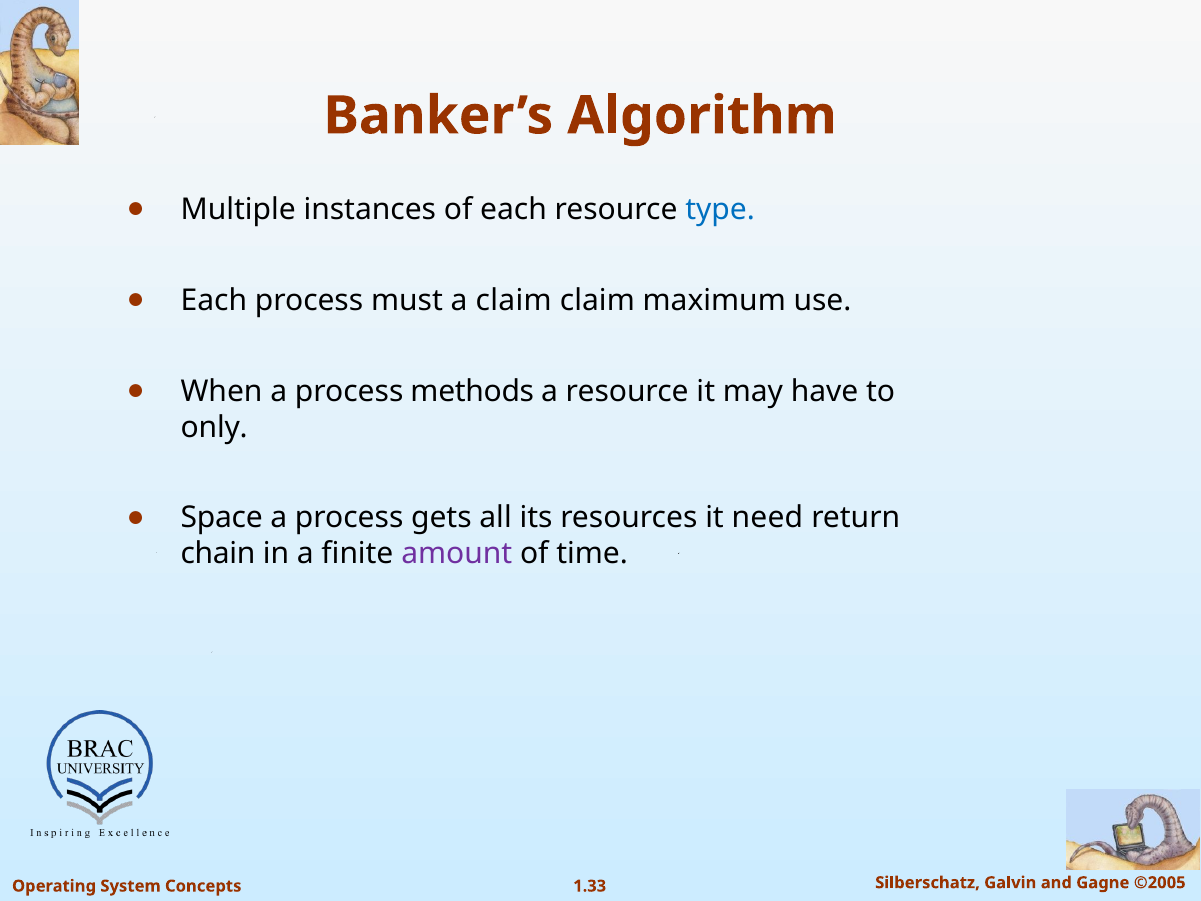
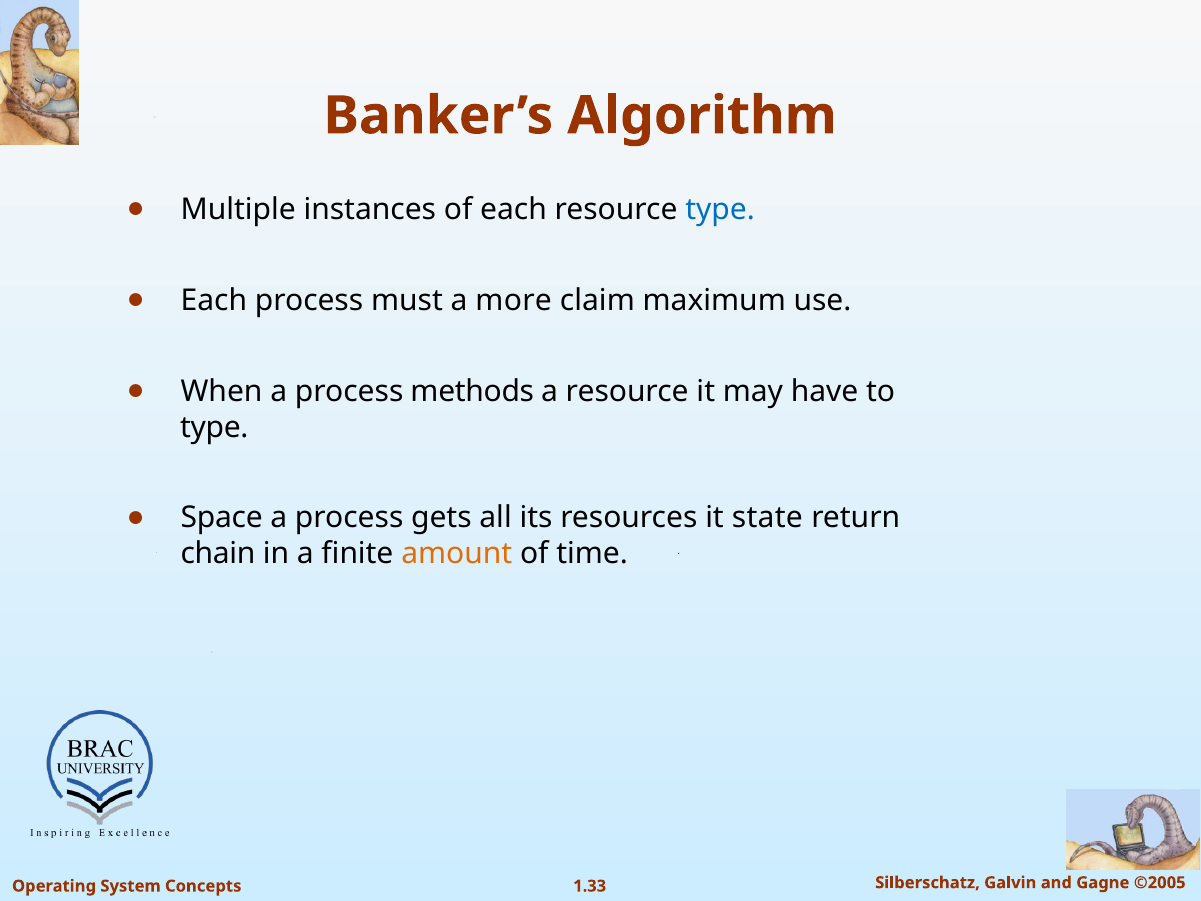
a claim: claim -> more
only at (214, 427): only -> type
need: need -> state
amount colour: purple -> orange
